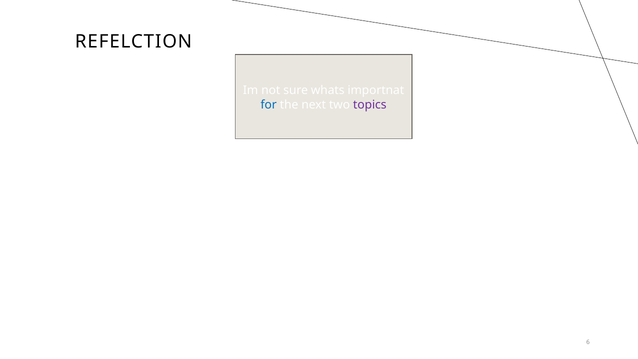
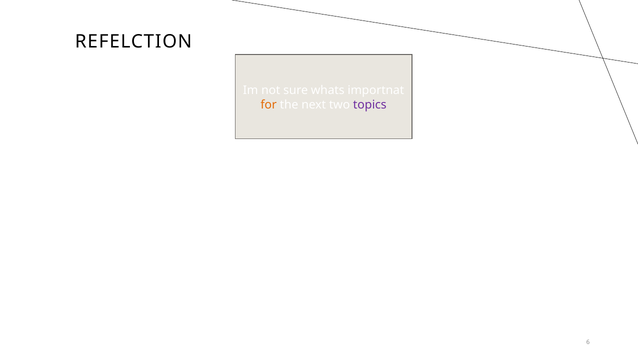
for colour: blue -> orange
